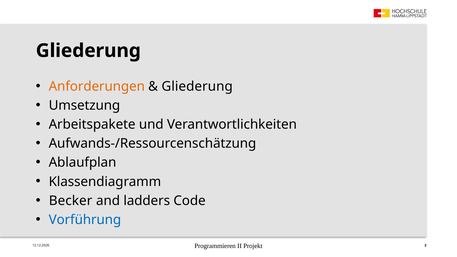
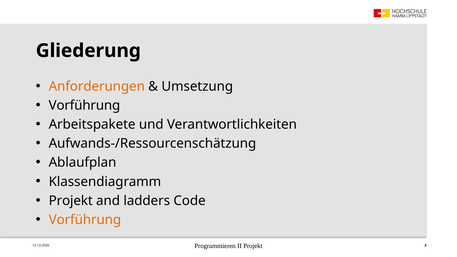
Gliederung at (197, 86): Gliederung -> Umsetzung
Umsetzung at (84, 105): Umsetzung -> Vorführung
Becker at (71, 201): Becker -> Projekt
Vorführung at (85, 220) colour: blue -> orange
